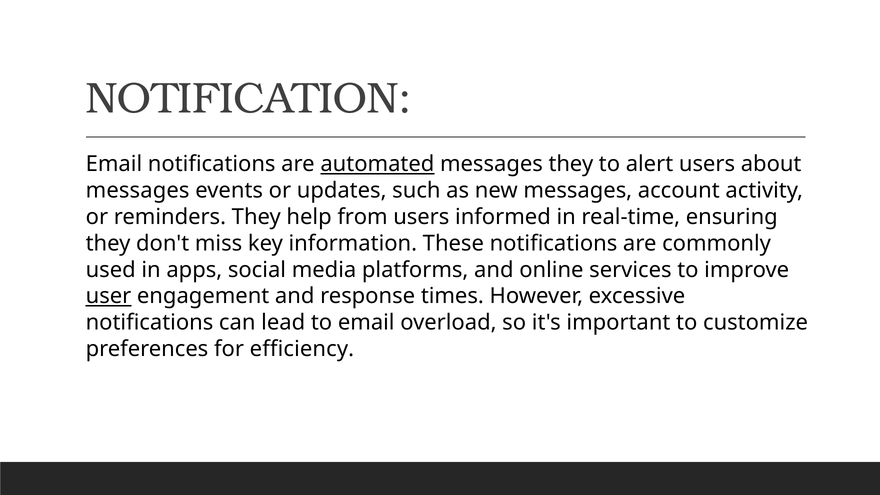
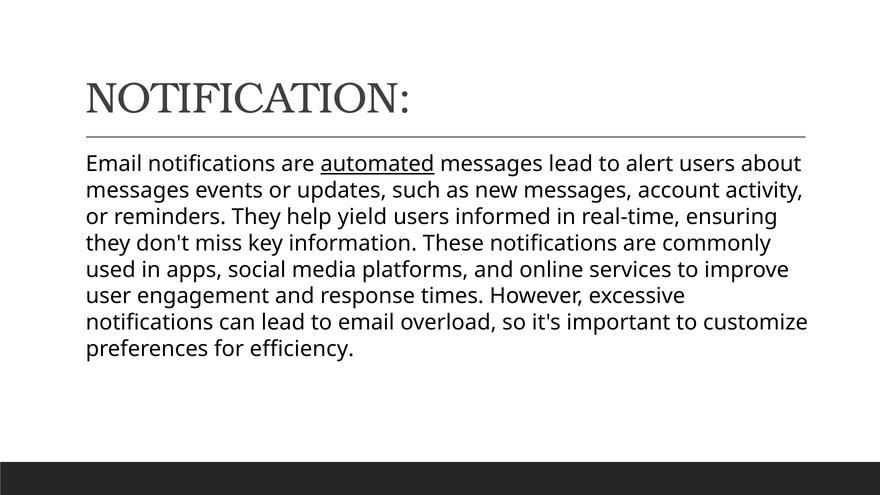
messages they: they -> lead
from: from -> yield
user underline: present -> none
